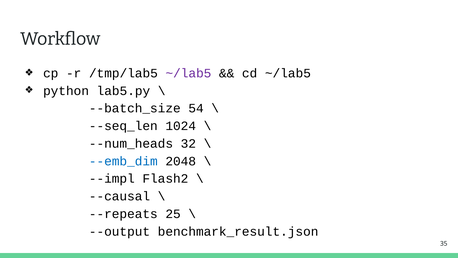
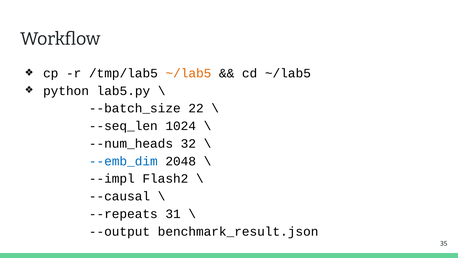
~/lab5 at (188, 73) colour: purple -> orange
54: 54 -> 22
25: 25 -> 31
